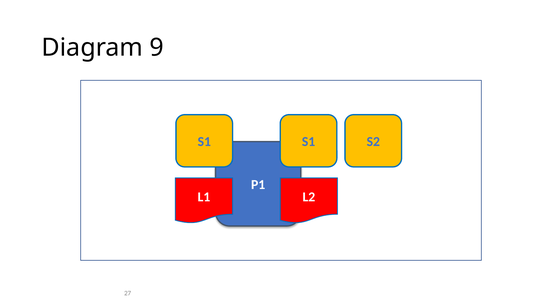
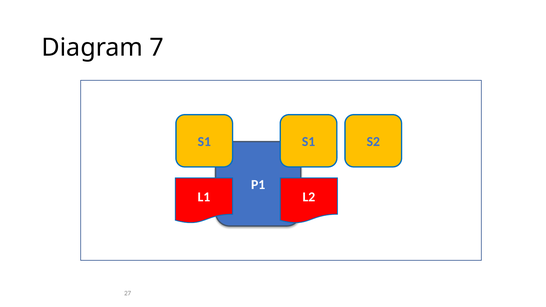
9: 9 -> 7
